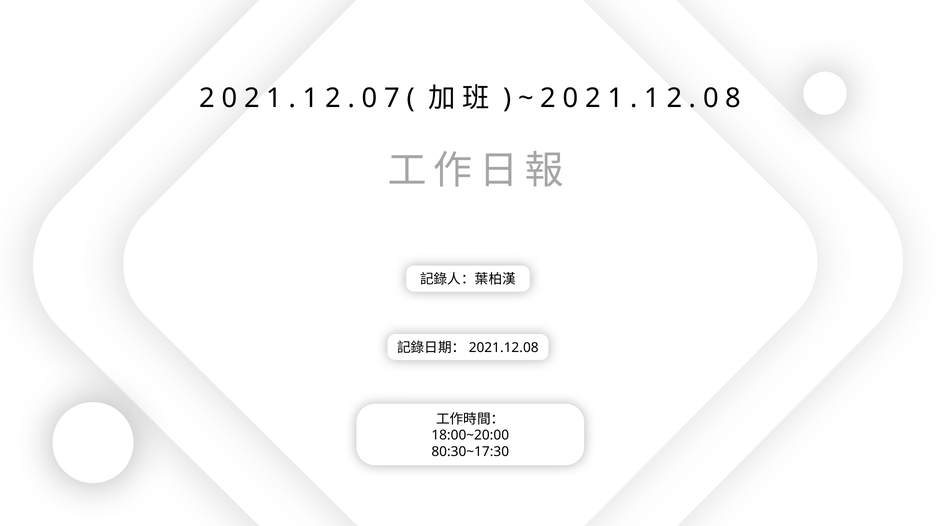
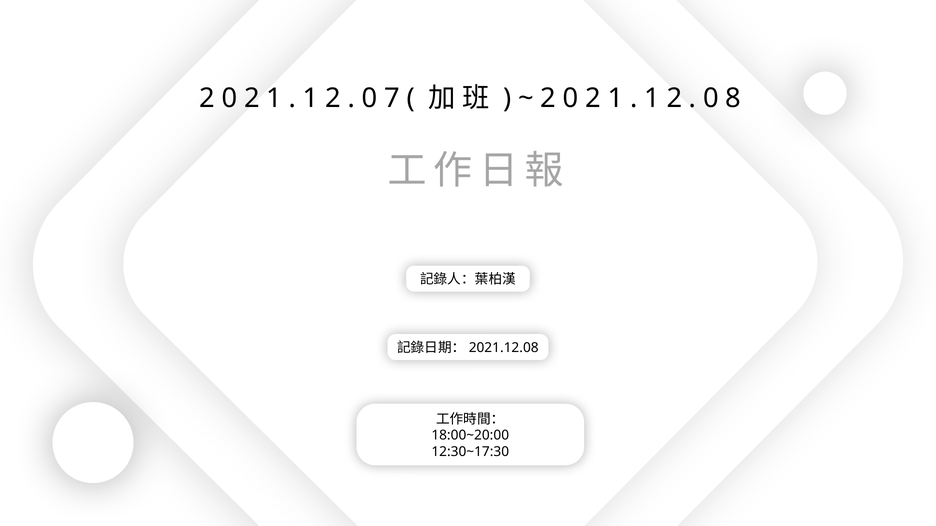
80:30~17:30: 80:30~17:30 -> 12:30~17:30
